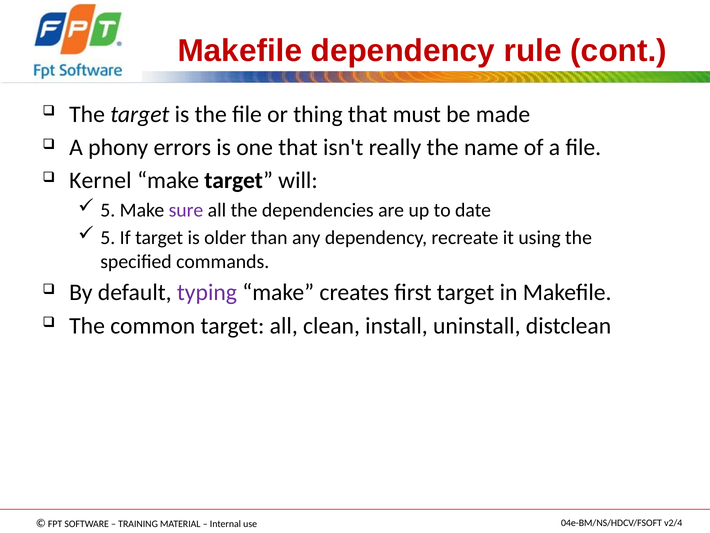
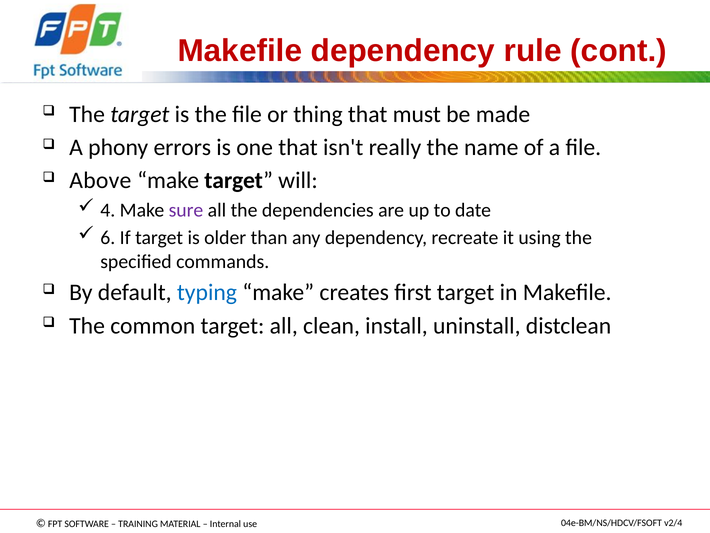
Kernel: Kernel -> Above
5 at (108, 210): 5 -> 4
5 at (108, 238): 5 -> 6
typing colour: purple -> blue
